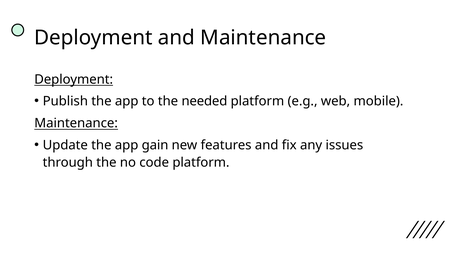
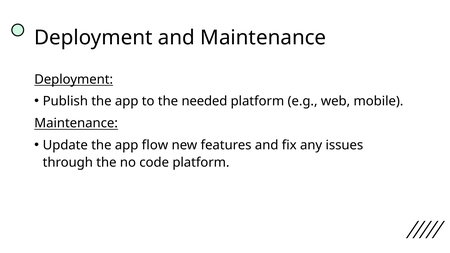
gain: gain -> flow
